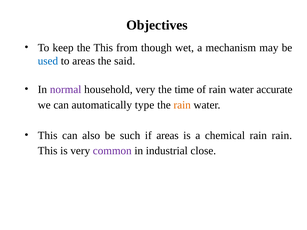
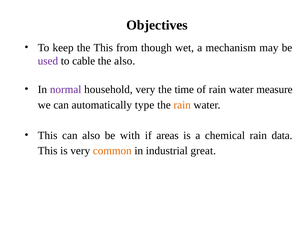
used colour: blue -> purple
to areas: areas -> cable
the said: said -> also
accurate: accurate -> measure
such: such -> with
rain rain: rain -> data
common colour: purple -> orange
close: close -> great
